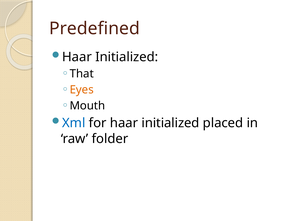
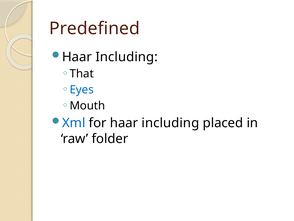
Initialized at (127, 57): Initialized -> Including
Eyes colour: orange -> blue
for haar initialized: initialized -> including
